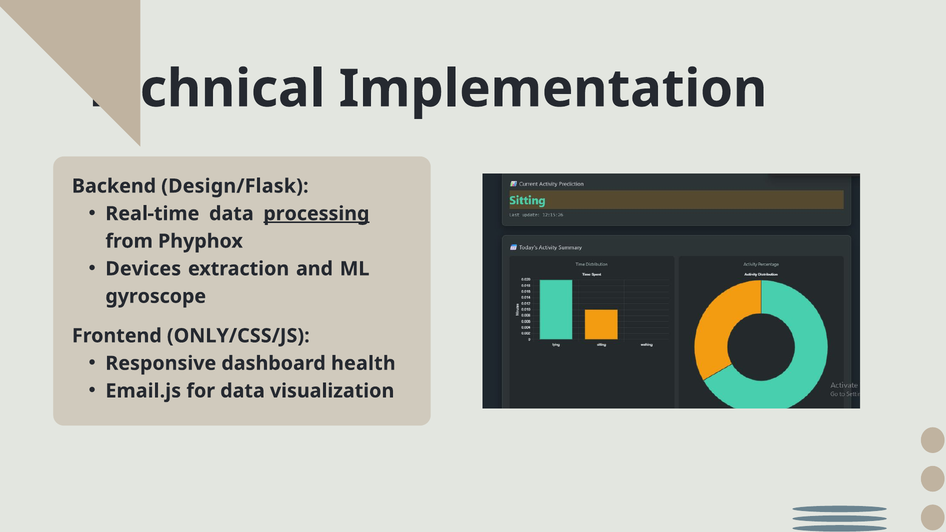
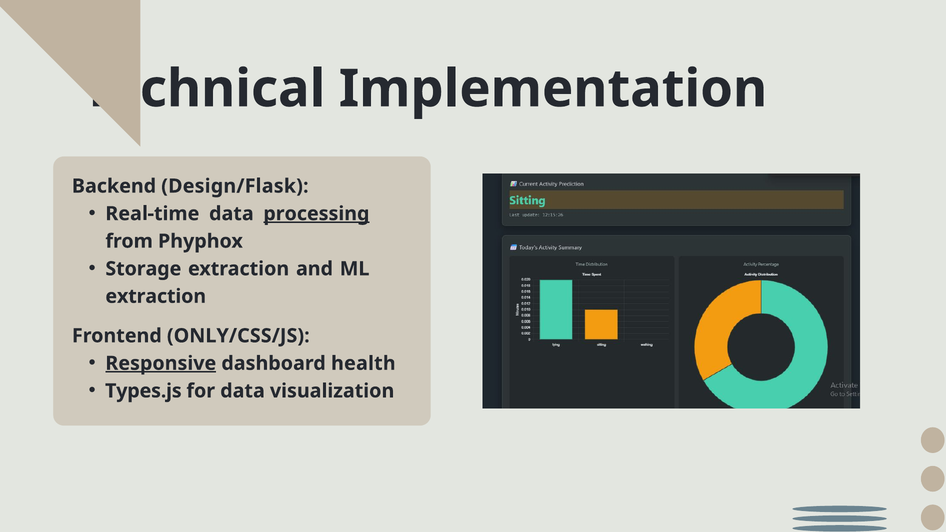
Devices: Devices -> Storage
gyroscope at (156, 296): gyroscope -> extraction
Responsive underline: none -> present
Email.js: Email.js -> Types.js
